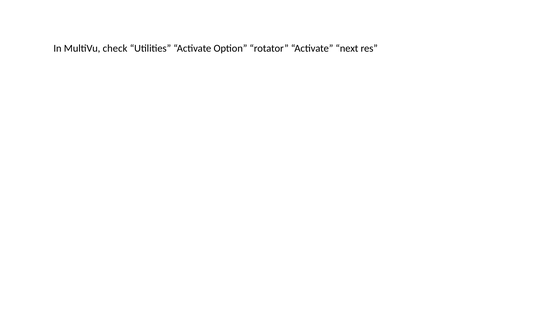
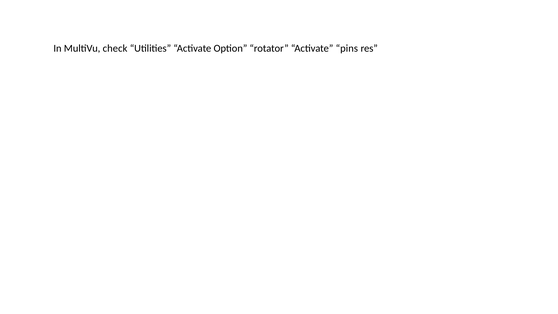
next: next -> pins
